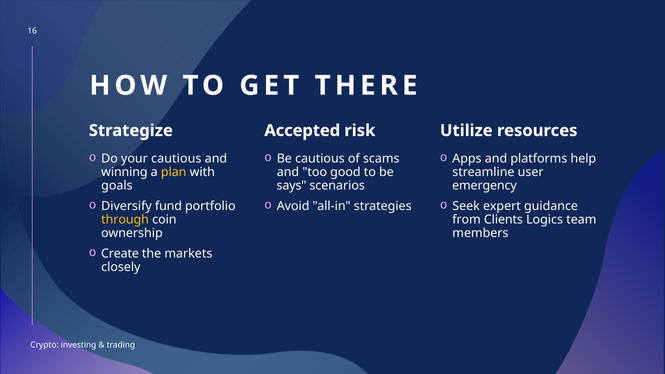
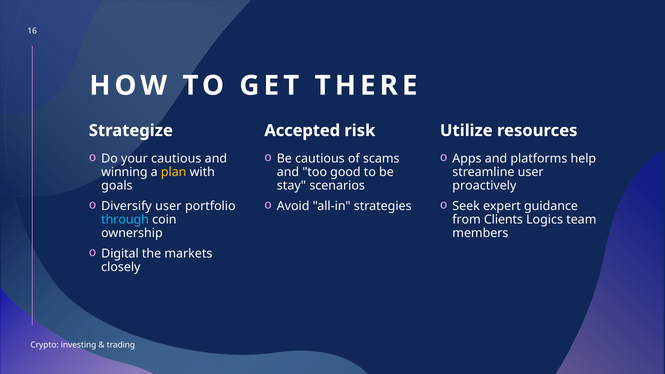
says: says -> stay
emergency: emergency -> proactively
Diversify fund: fund -> user
through colour: yellow -> light blue
Create: Create -> Digital
